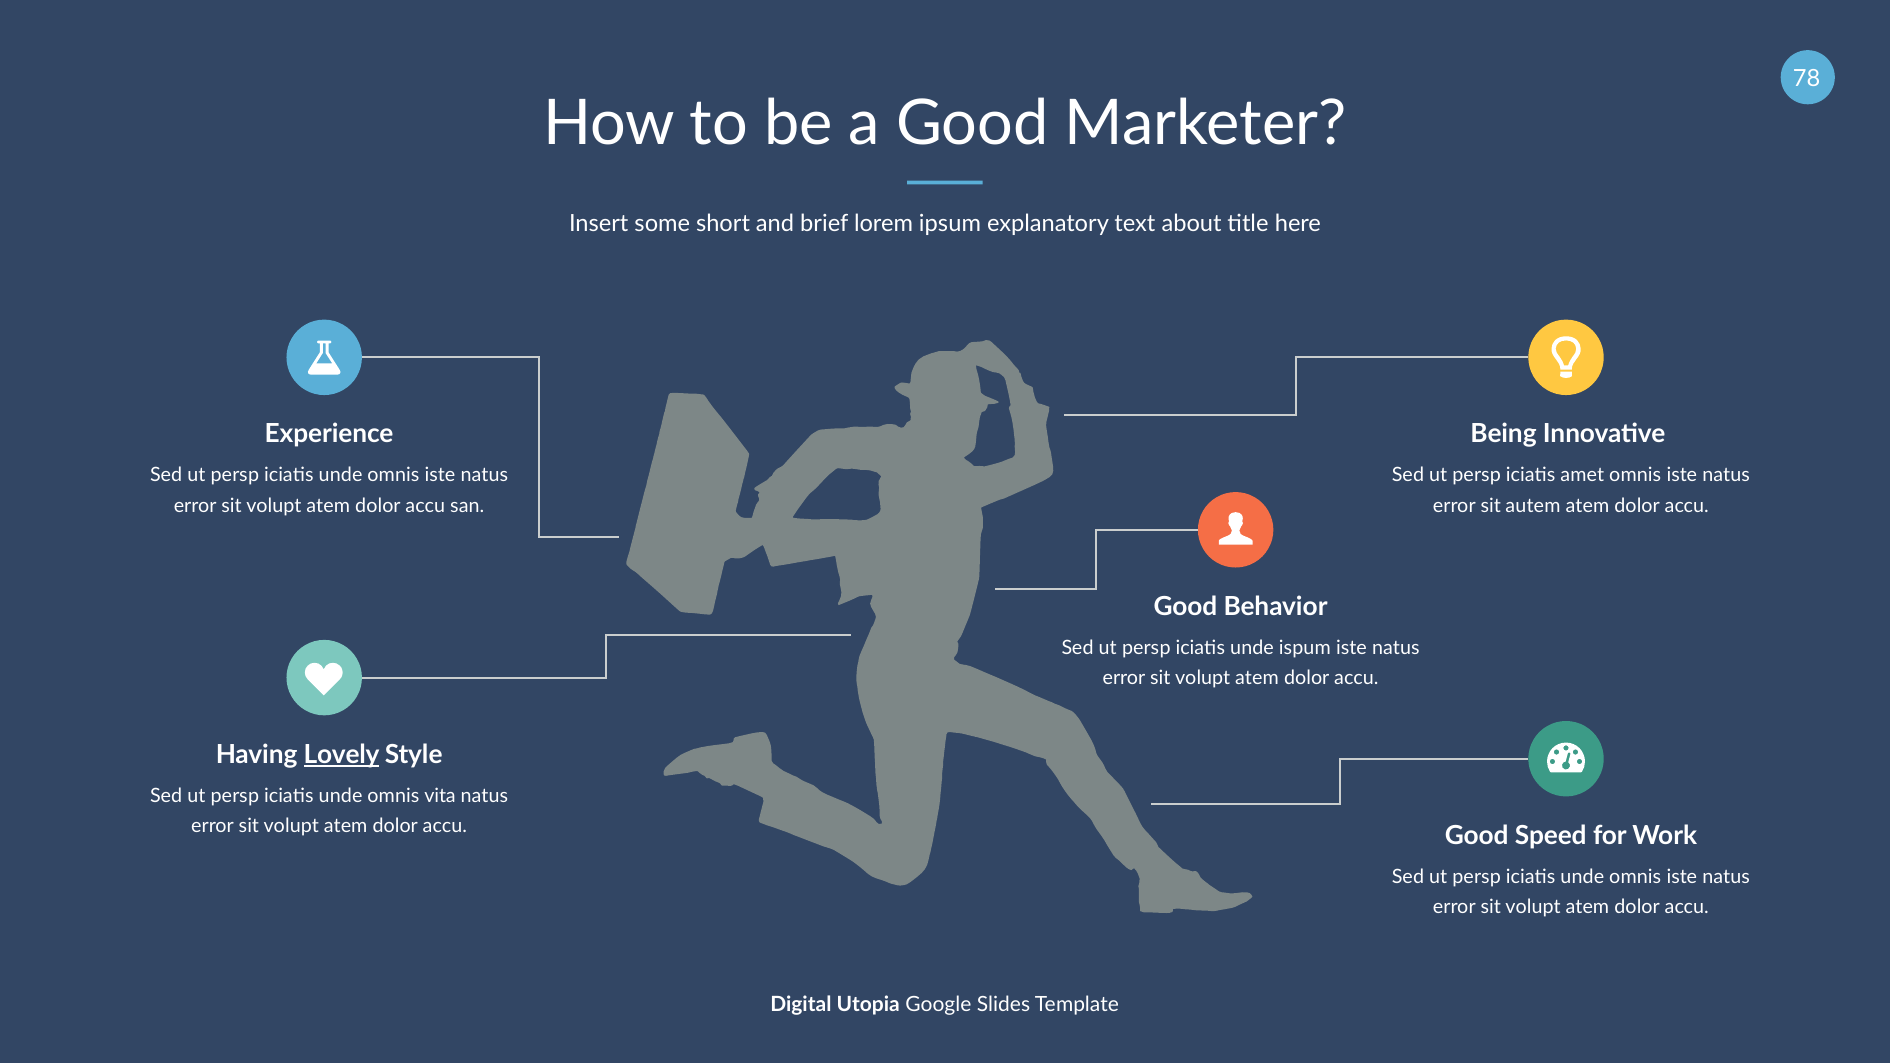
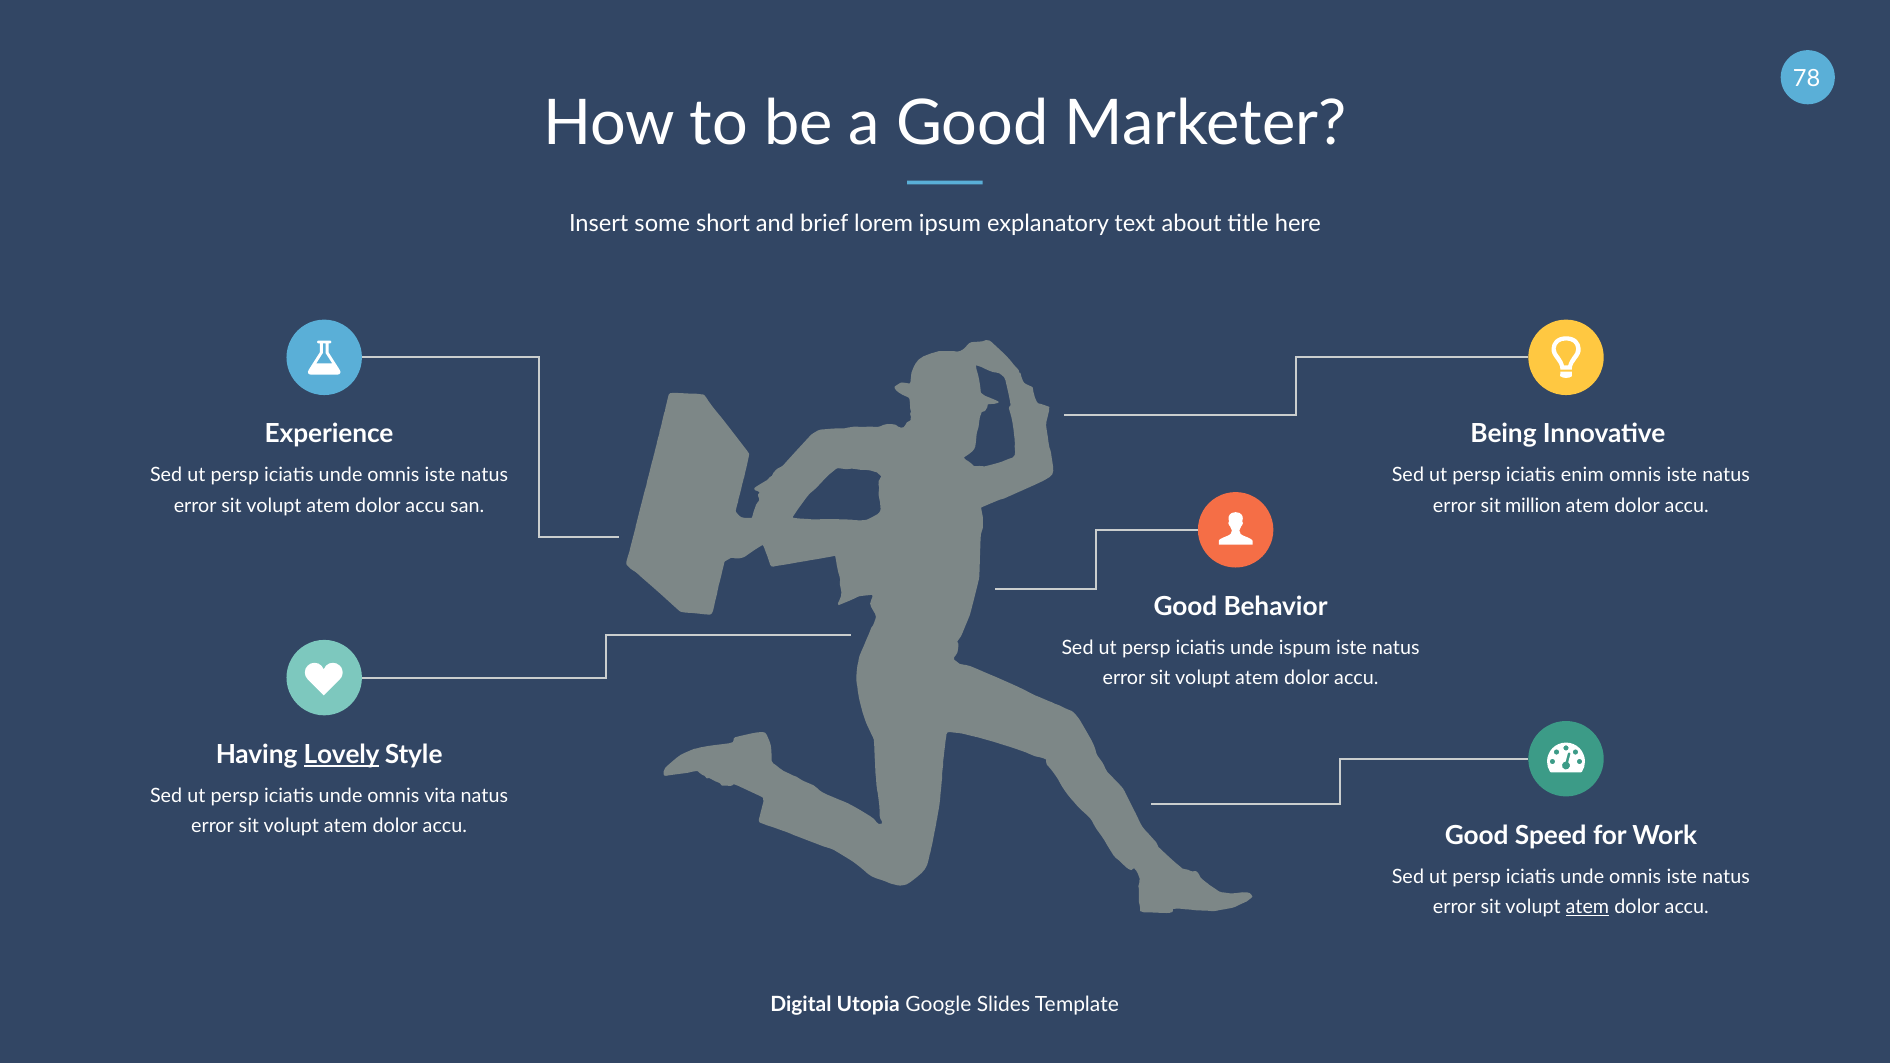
amet: amet -> enim
autem: autem -> million
atem at (1587, 908) underline: none -> present
